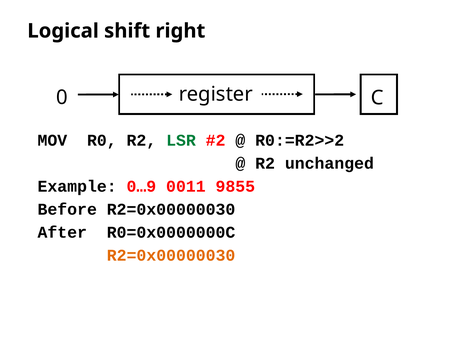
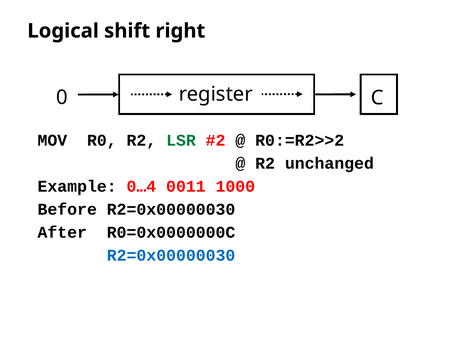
0…9: 0…9 -> 0…4
9855: 9855 -> 1000
R2=0x00000030 at (171, 256) colour: orange -> blue
